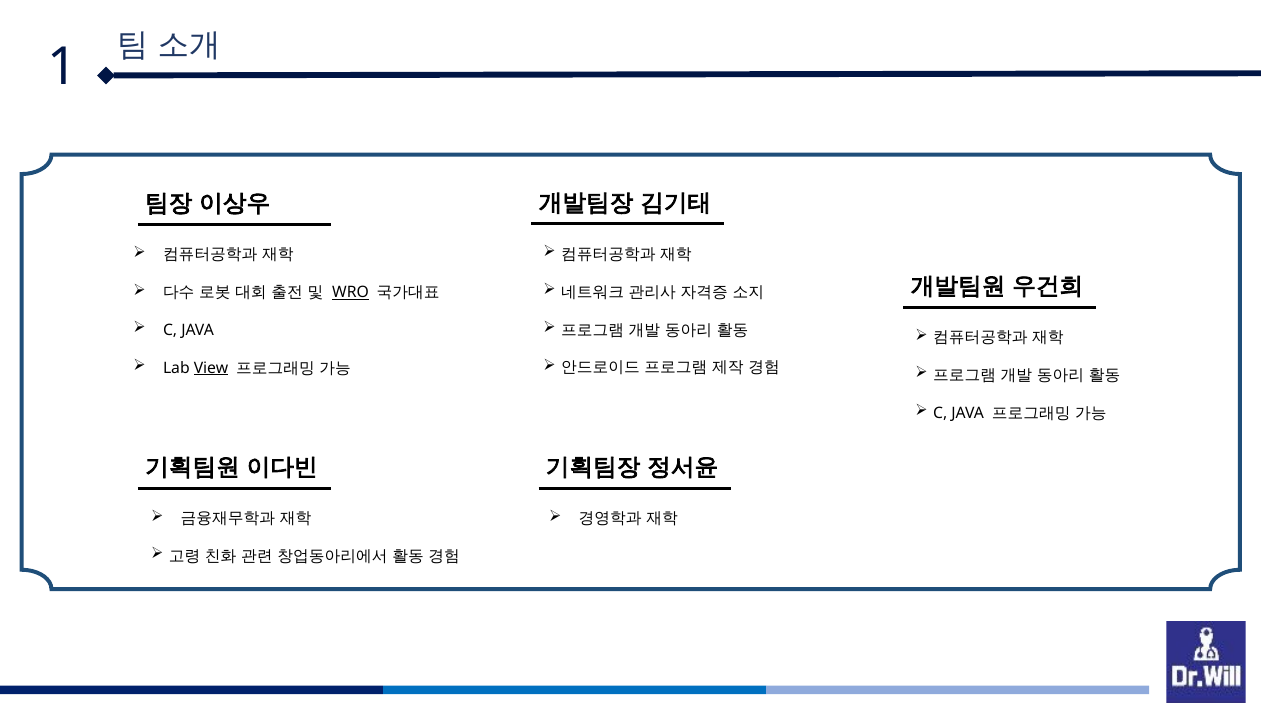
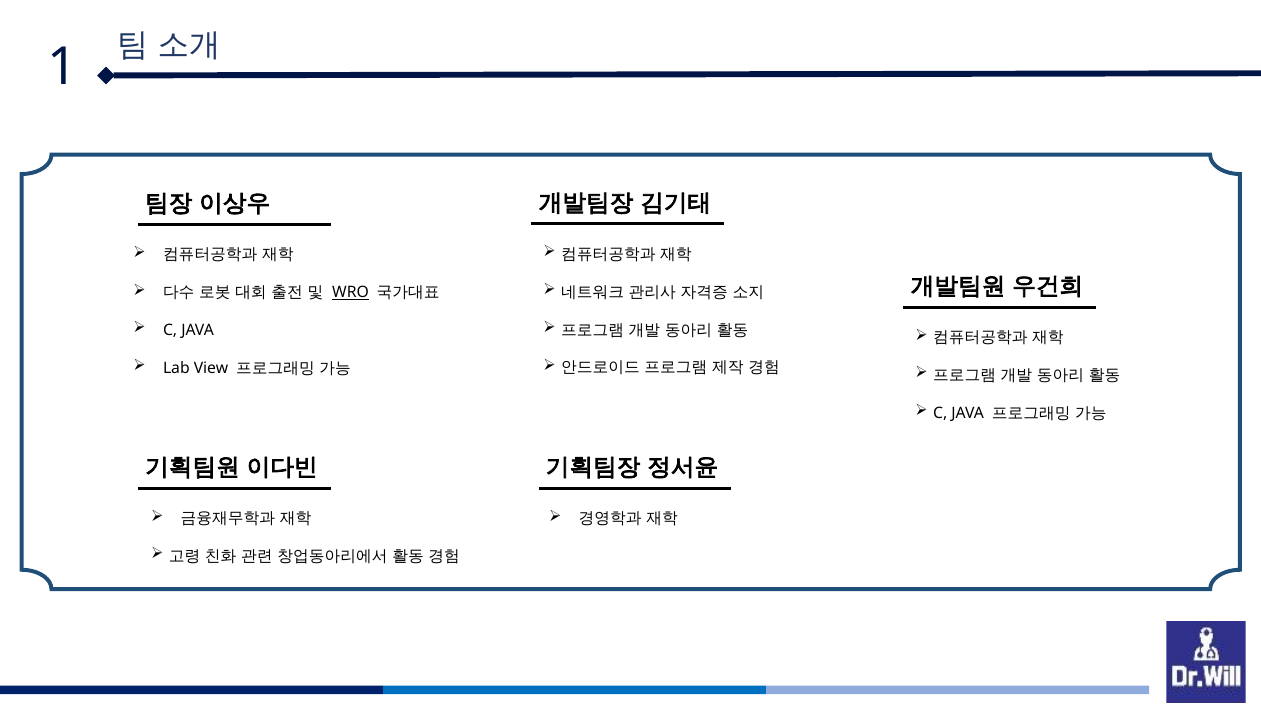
View underline: present -> none
